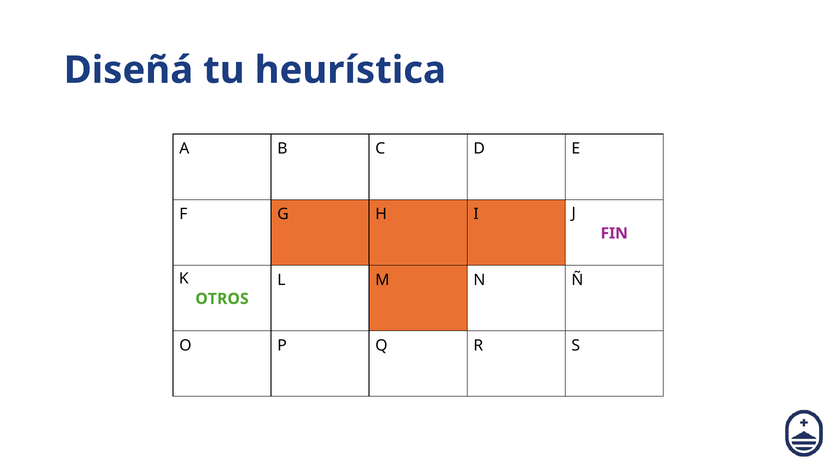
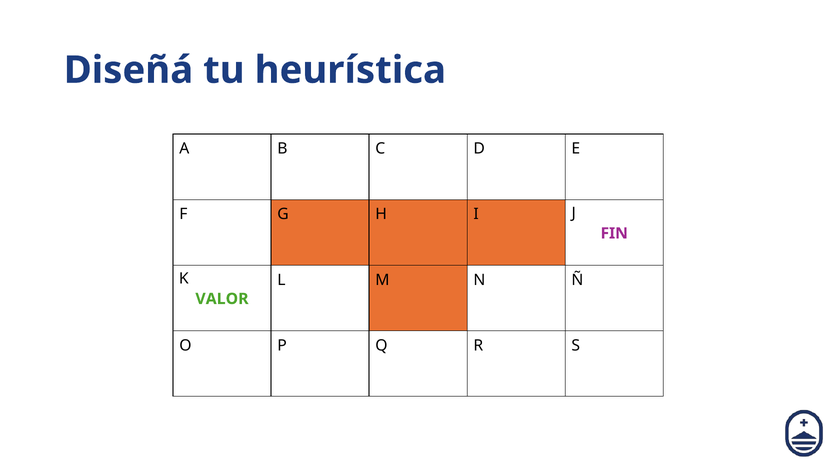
OTROS: OTROS -> VALOR
